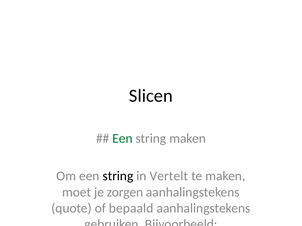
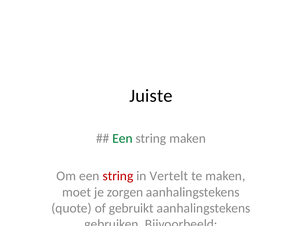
Slicen: Slicen -> Juiste
string at (118, 176) colour: black -> red
bepaald: bepaald -> gebruikt
